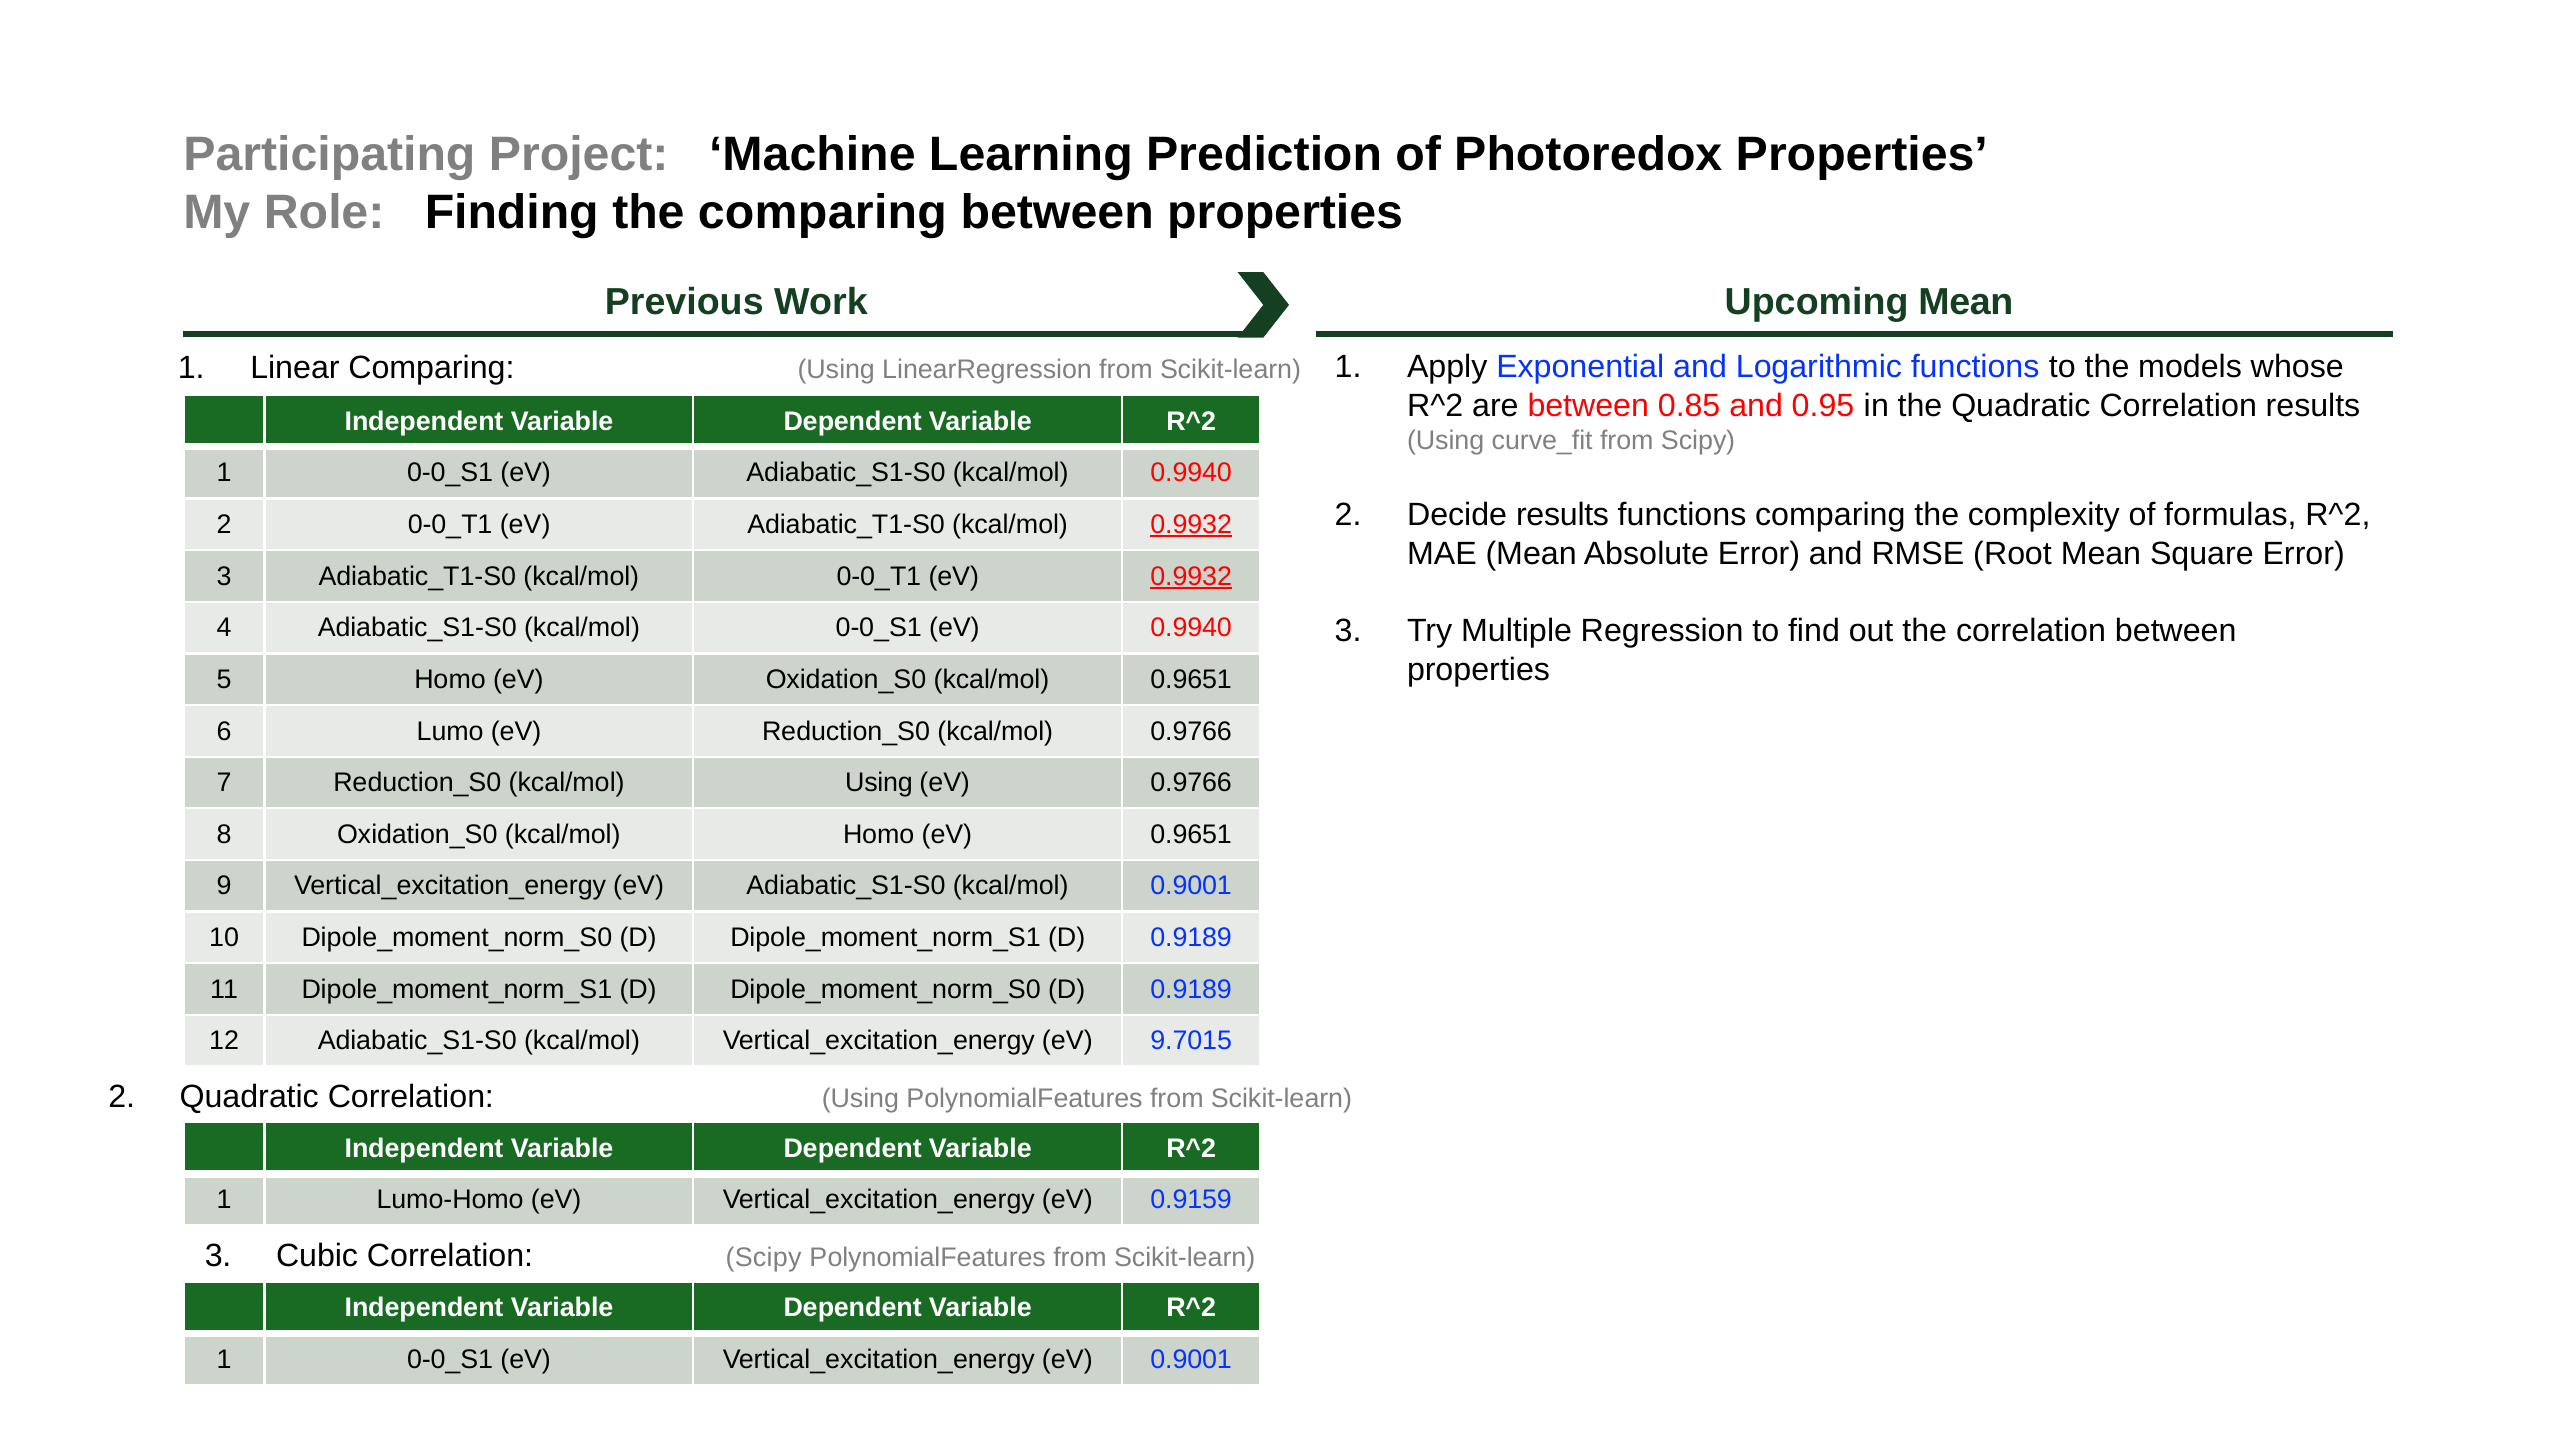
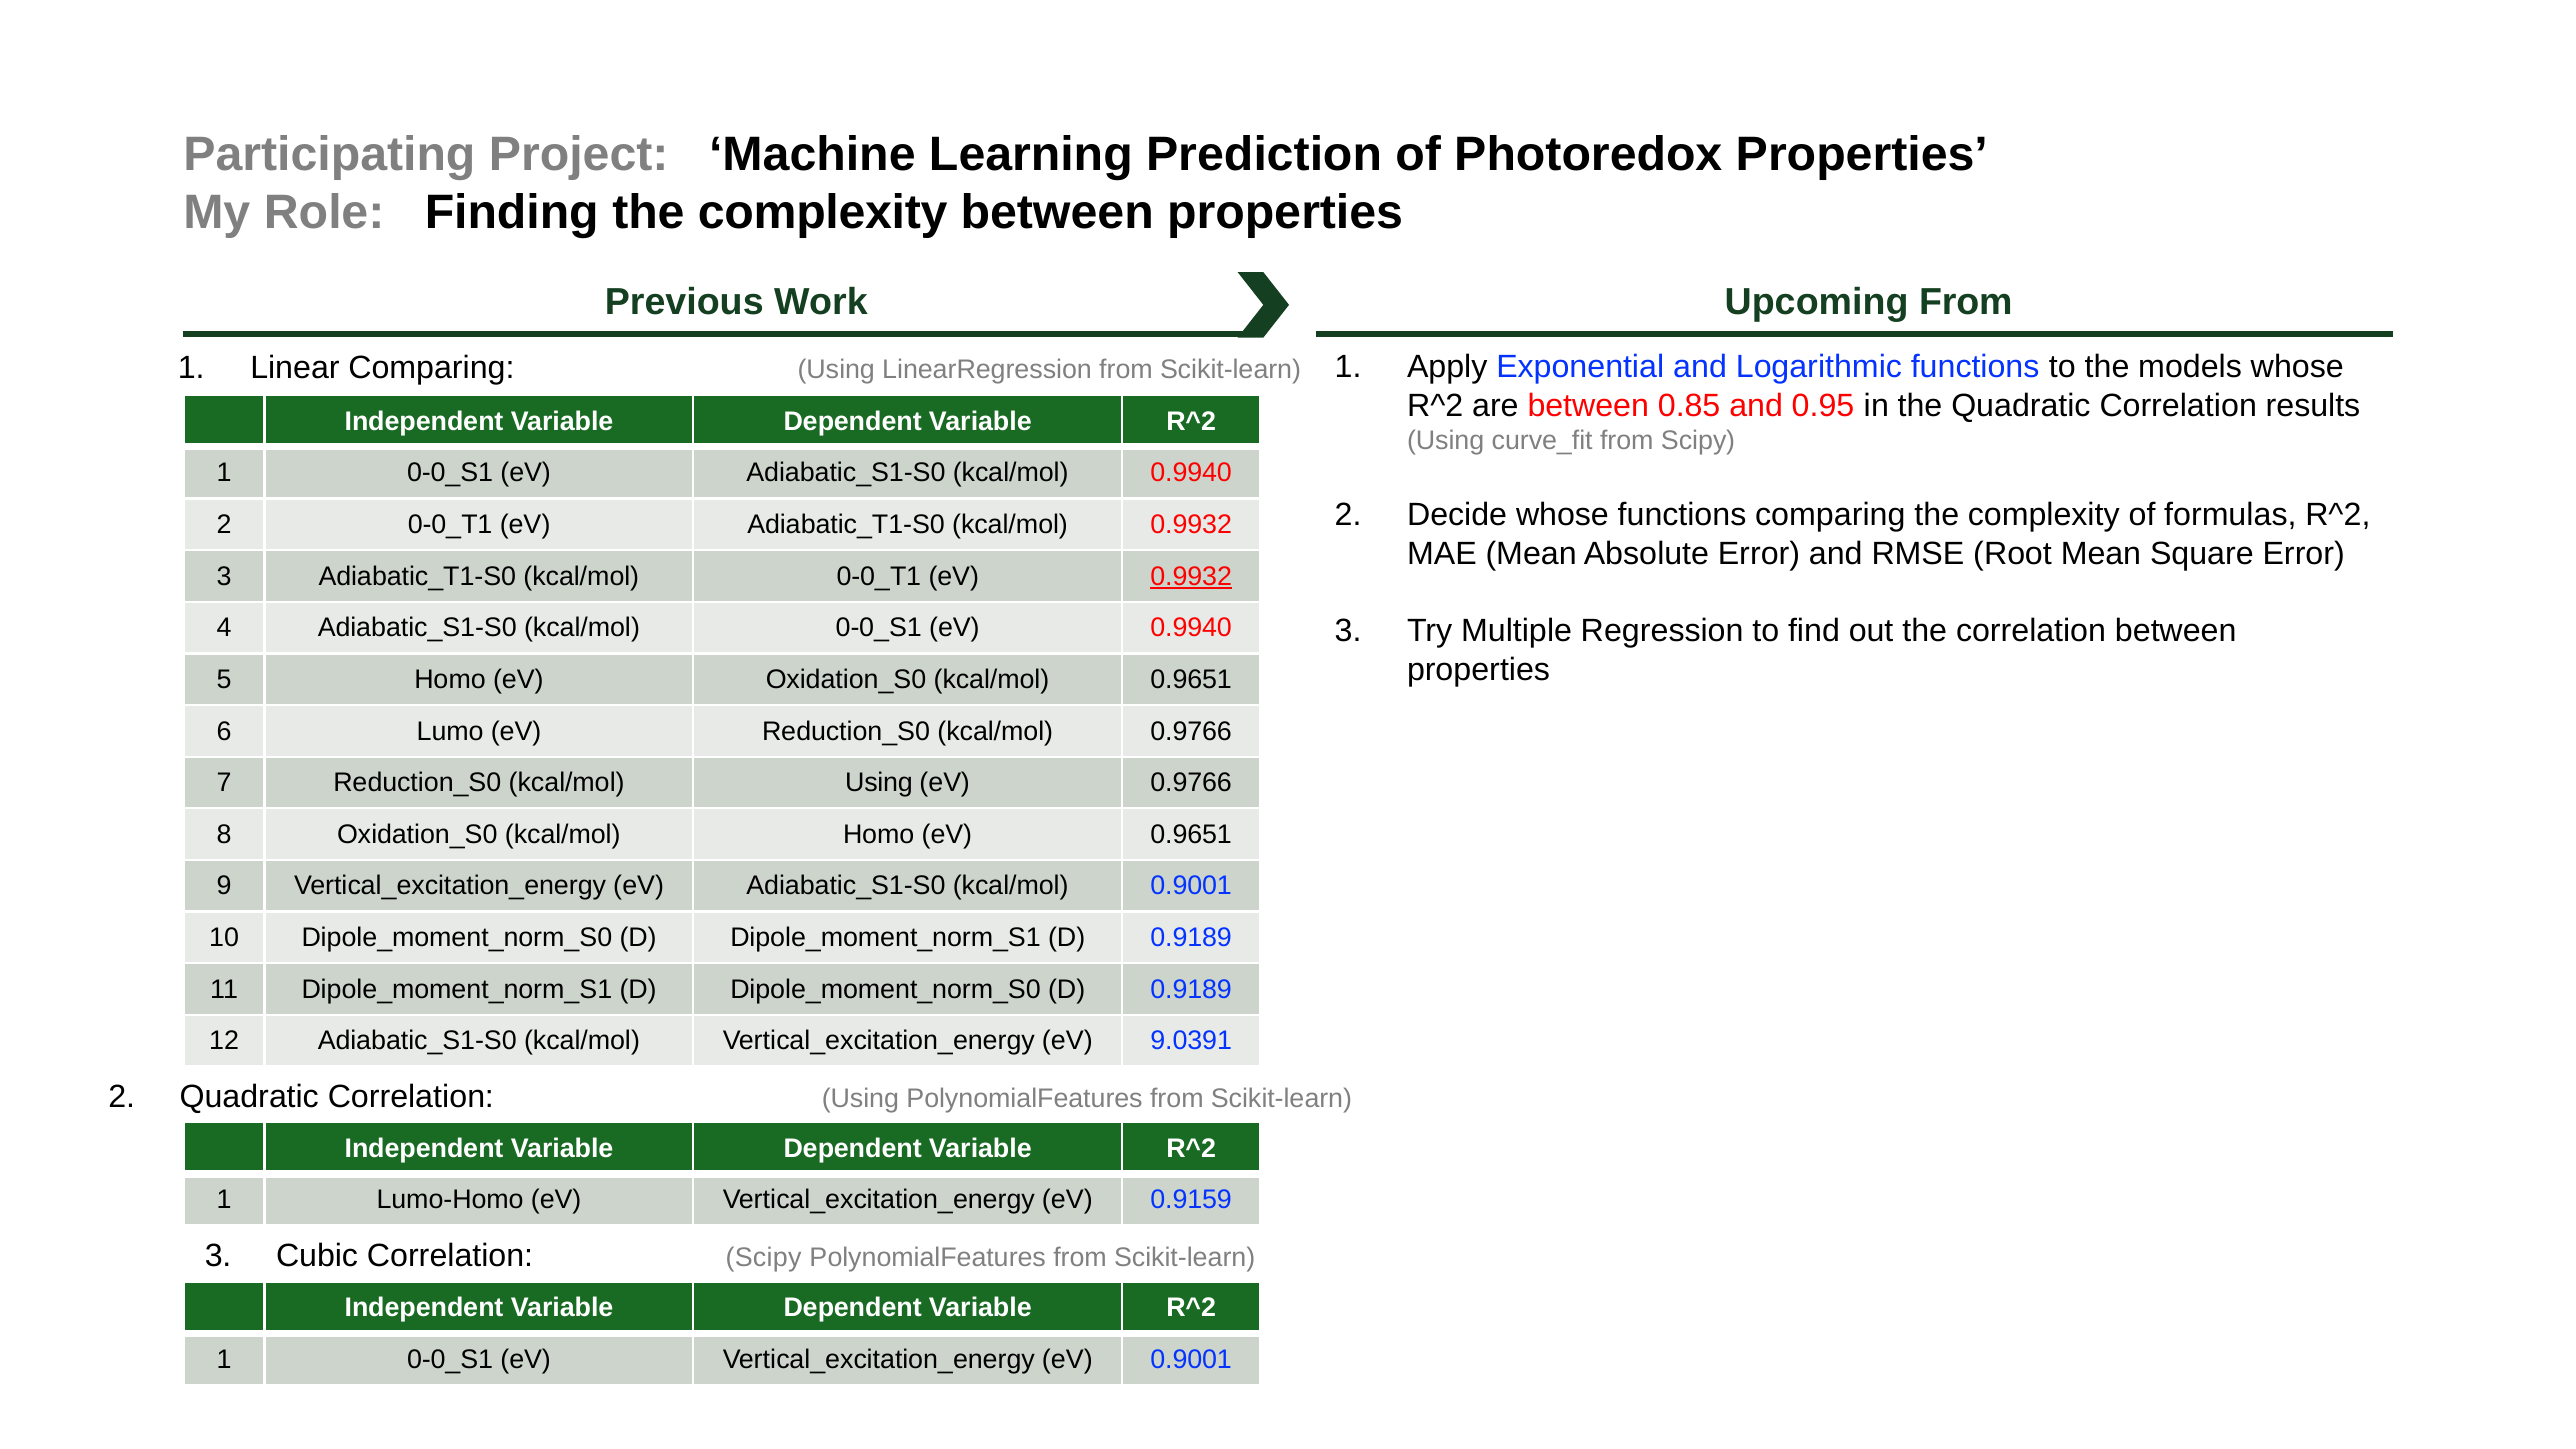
Finding the comparing: comparing -> complexity
Upcoming Mean: Mean -> From
Decide results: results -> whose
0.9932 at (1191, 525) underline: present -> none
9.7015: 9.7015 -> 9.0391
